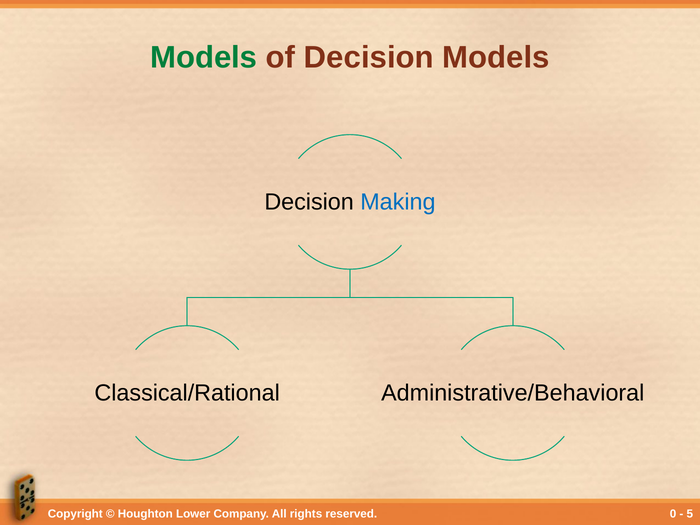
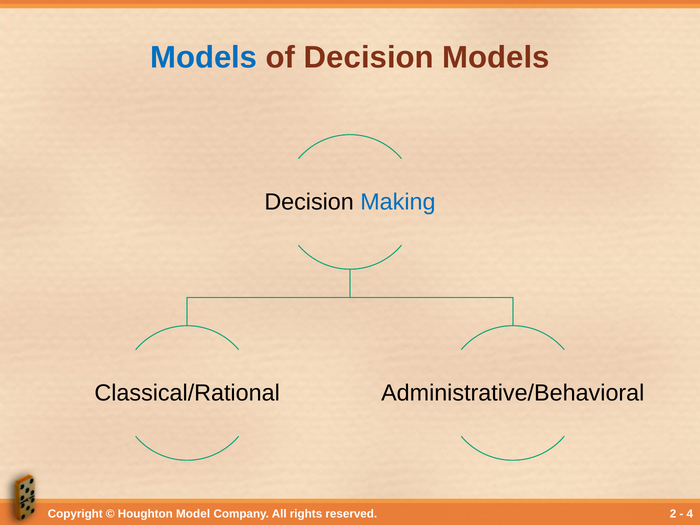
Models at (204, 58) colour: green -> blue
Lower: Lower -> Model
0: 0 -> 2
5: 5 -> 4
